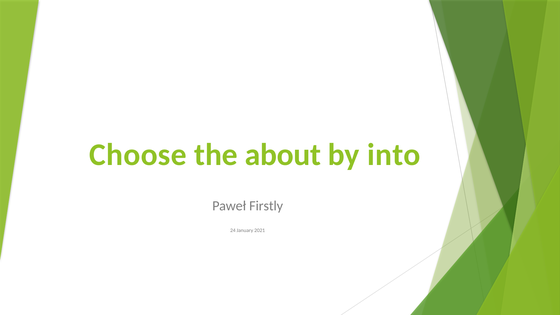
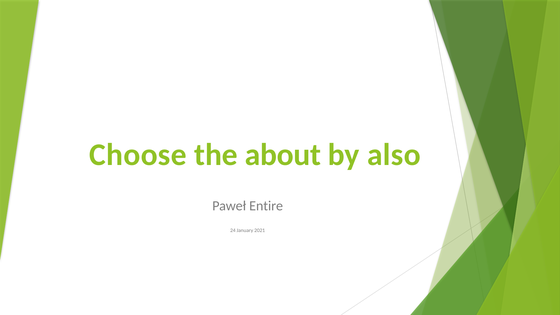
into: into -> also
Firstly: Firstly -> Entire
